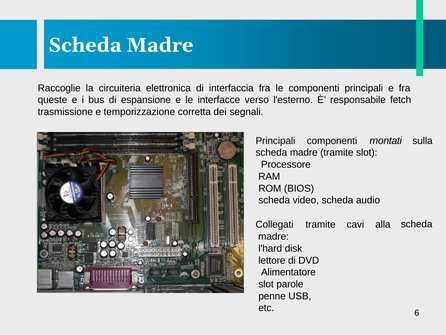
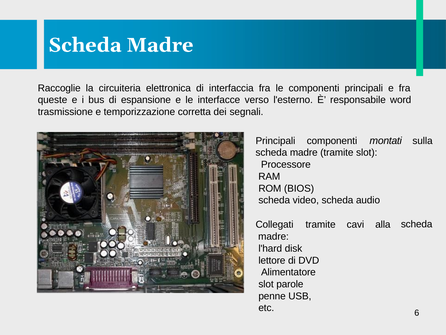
fetch: fetch -> word
